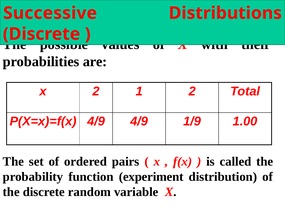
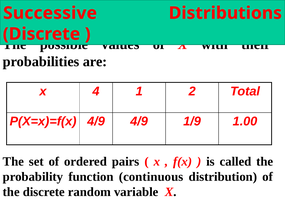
x 2: 2 -> 4
experiment: experiment -> continuous
